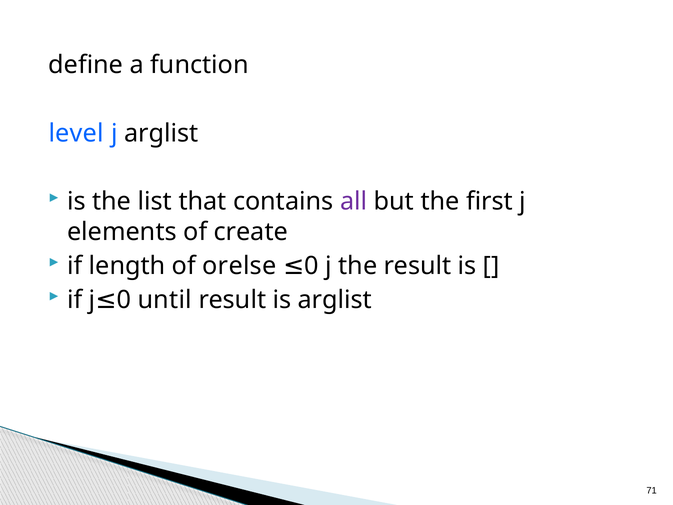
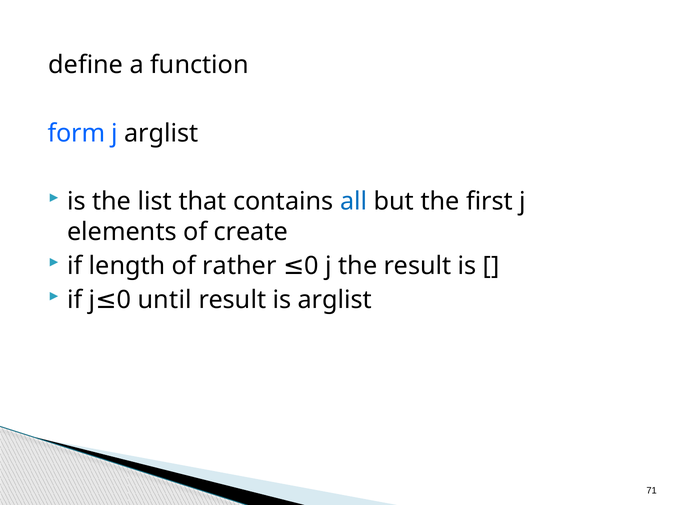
level: level -> form
all colour: purple -> blue
orelse: orelse -> rather
